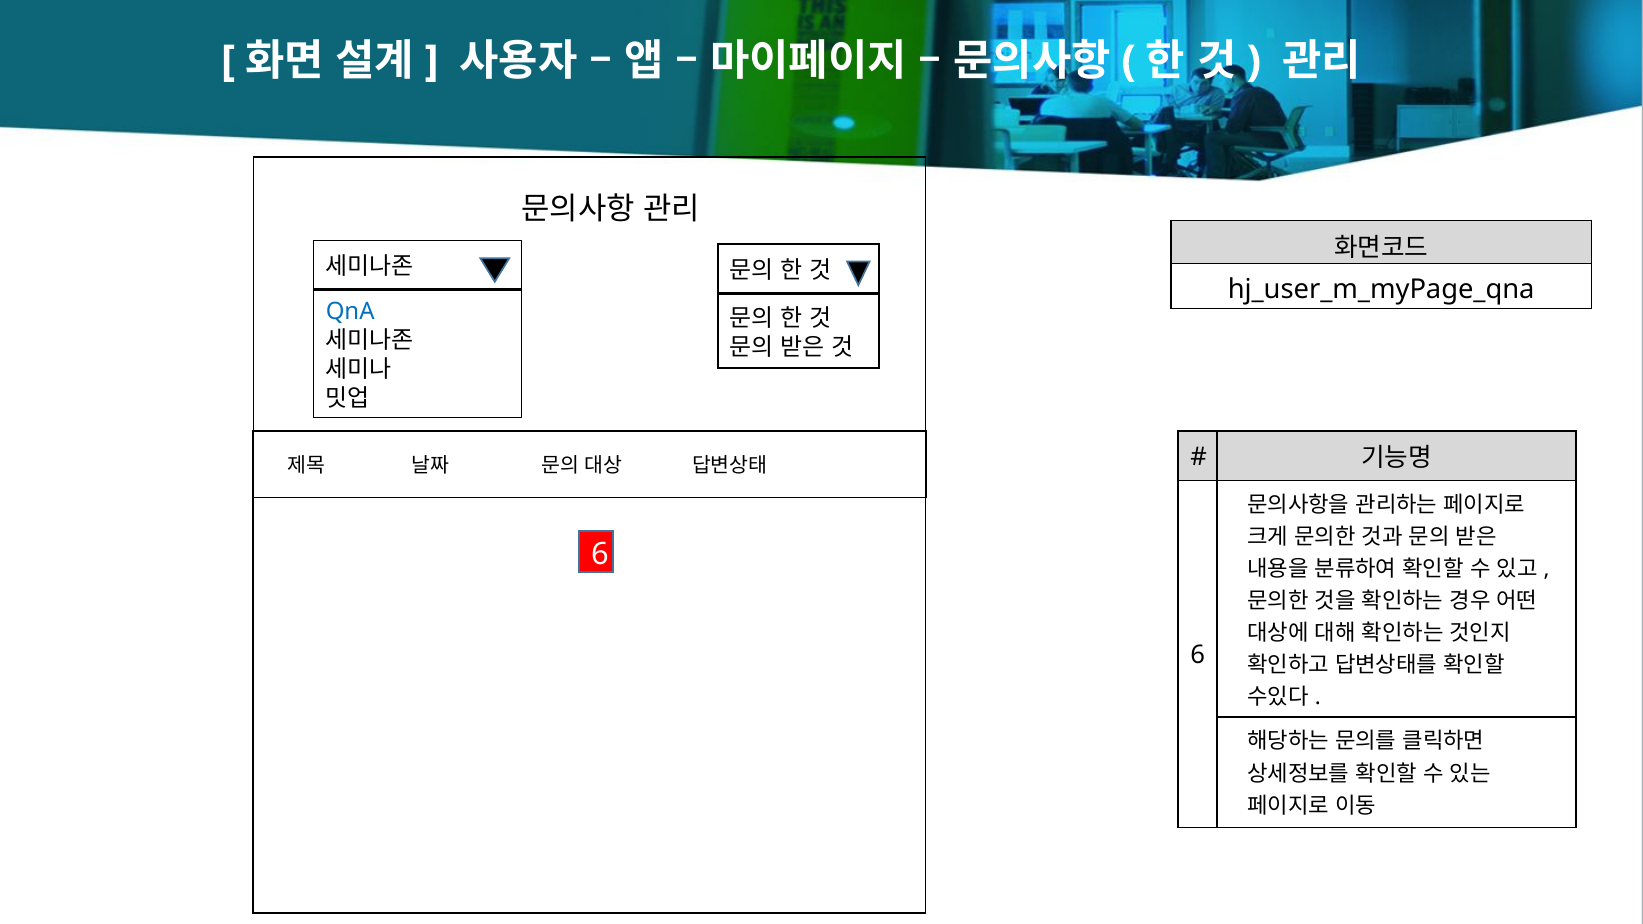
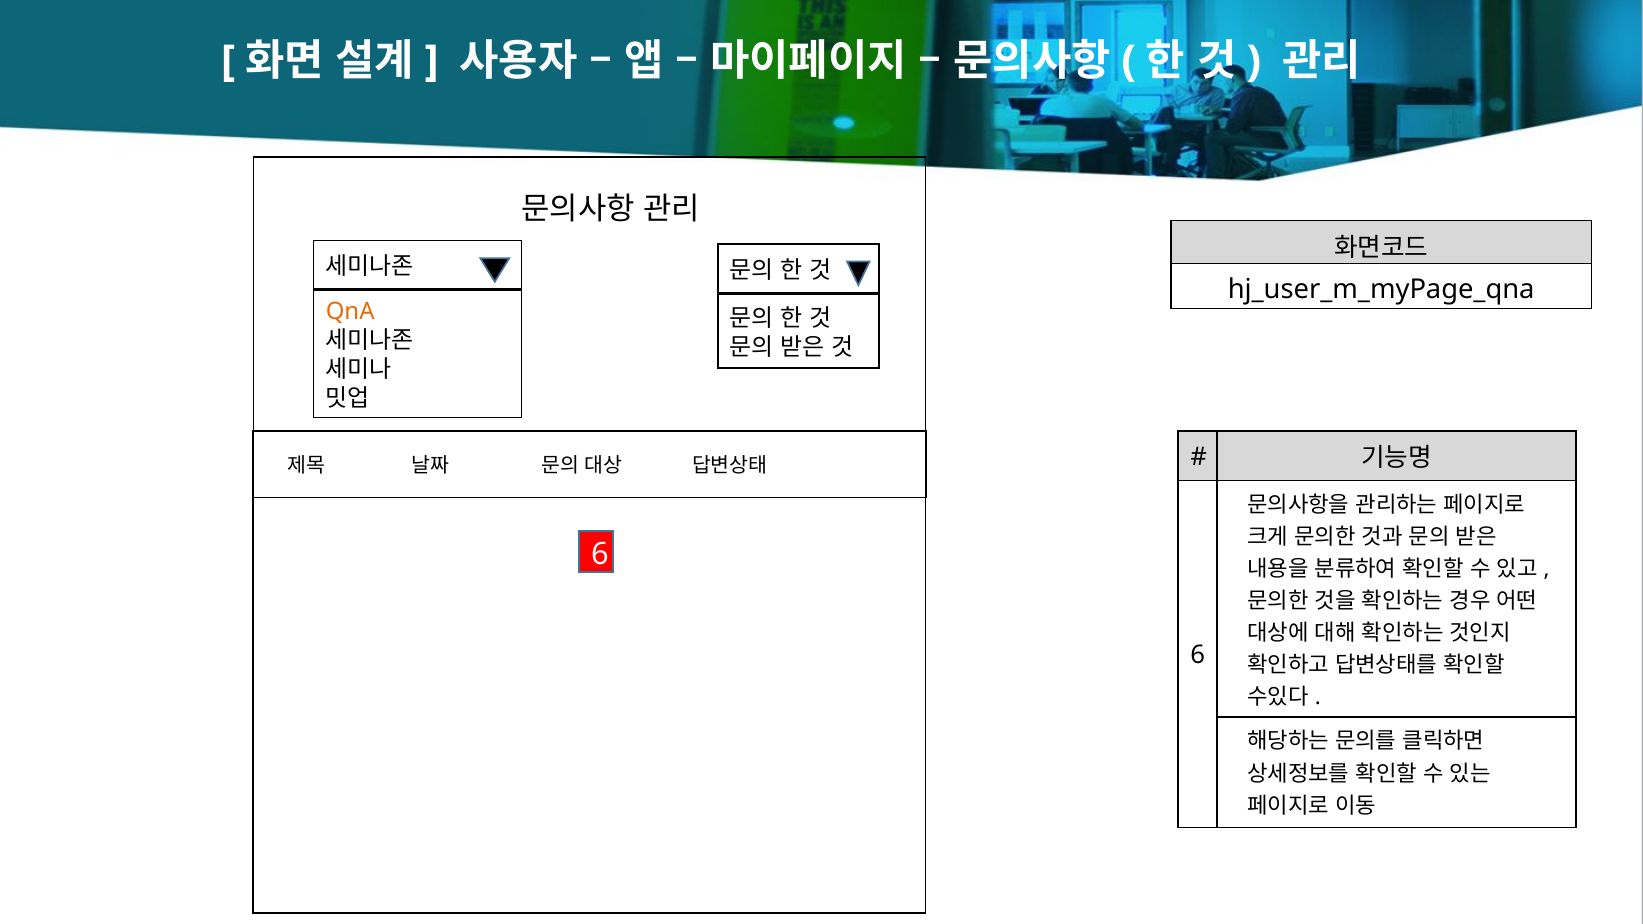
QnA colour: blue -> orange
